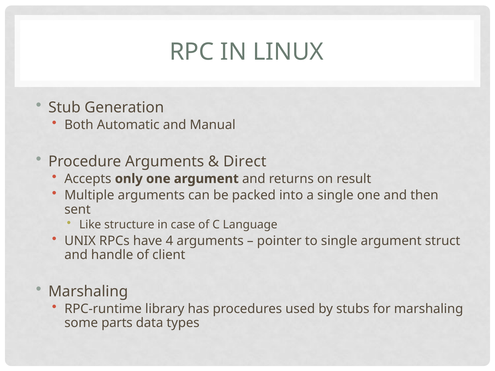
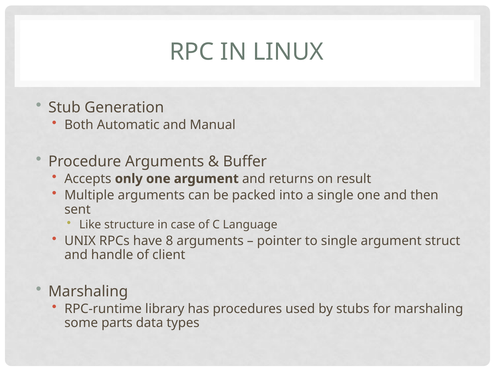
Direct: Direct -> Buffer
4: 4 -> 8
